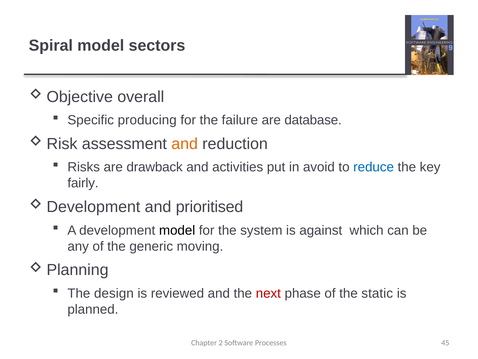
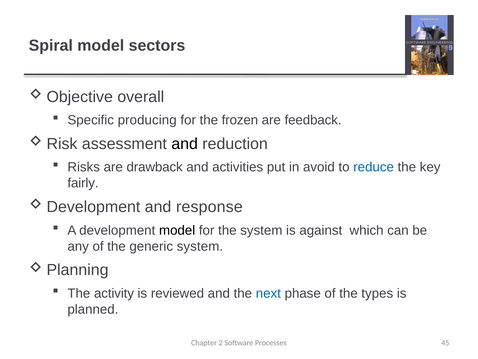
failure: failure -> frozen
database: database -> feedback
and at (185, 144) colour: orange -> black
prioritised: prioritised -> response
generic moving: moving -> system
design: design -> activity
next colour: red -> blue
static: static -> types
